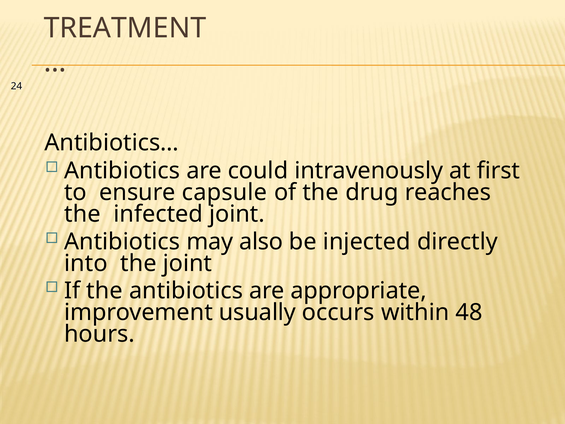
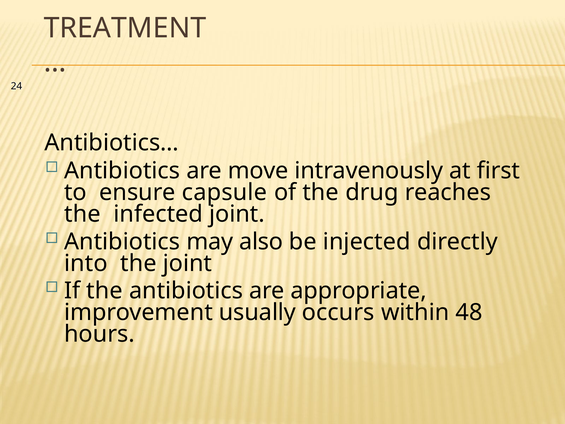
could: could -> move
